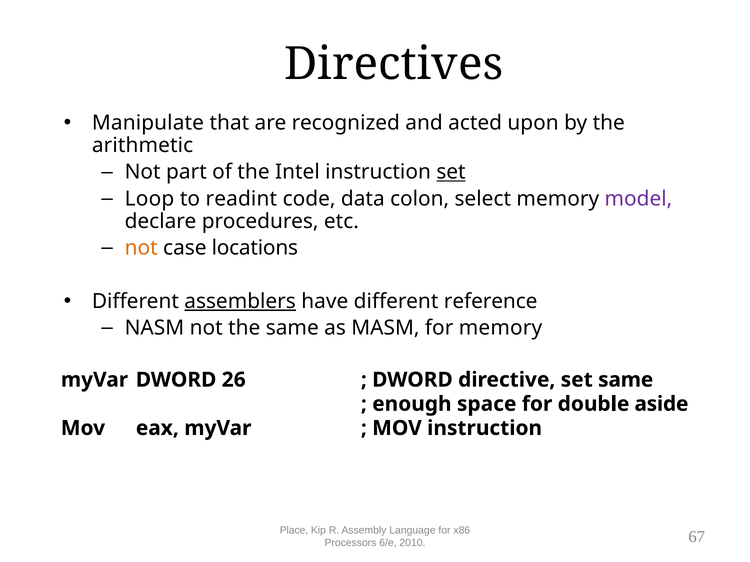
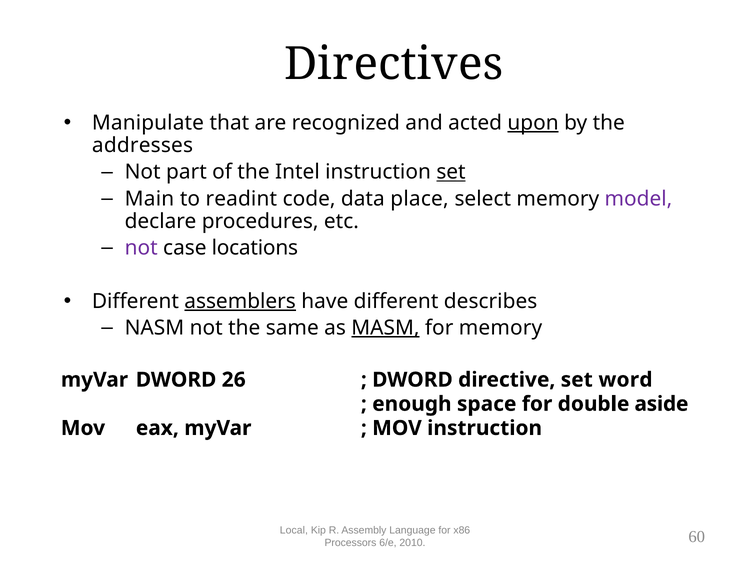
upon underline: none -> present
arithmetic: arithmetic -> addresses
Loop: Loop -> Main
colon: colon -> place
not at (141, 248) colour: orange -> purple
reference: reference -> describes
MASM underline: none -> present
set same: same -> word
Place: Place -> Local
67: 67 -> 60
